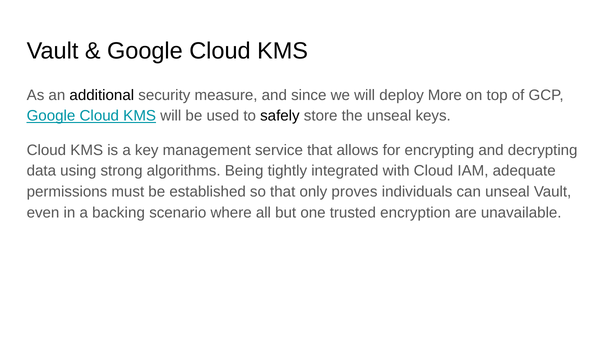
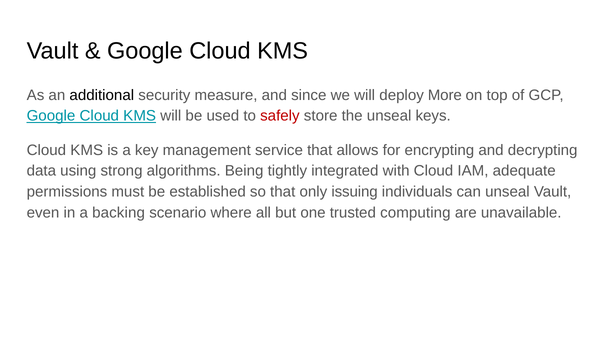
safely colour: black -> red
proves: proves -> issuing
encryption: encryption -> computing
